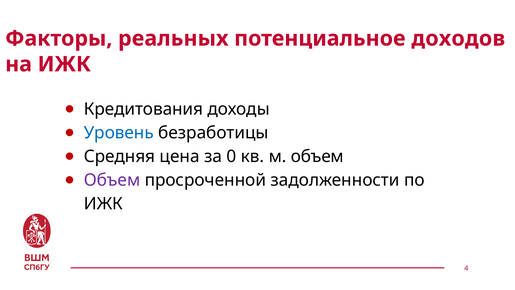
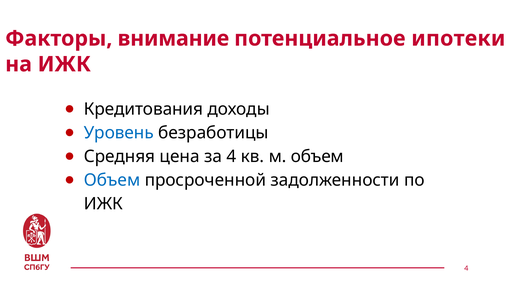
реальных: реальных -> внимание
доходов: доходов -> ипотеки
за 0: 0 -> 4
Объем at (112, 180) colour: purple -> blue
